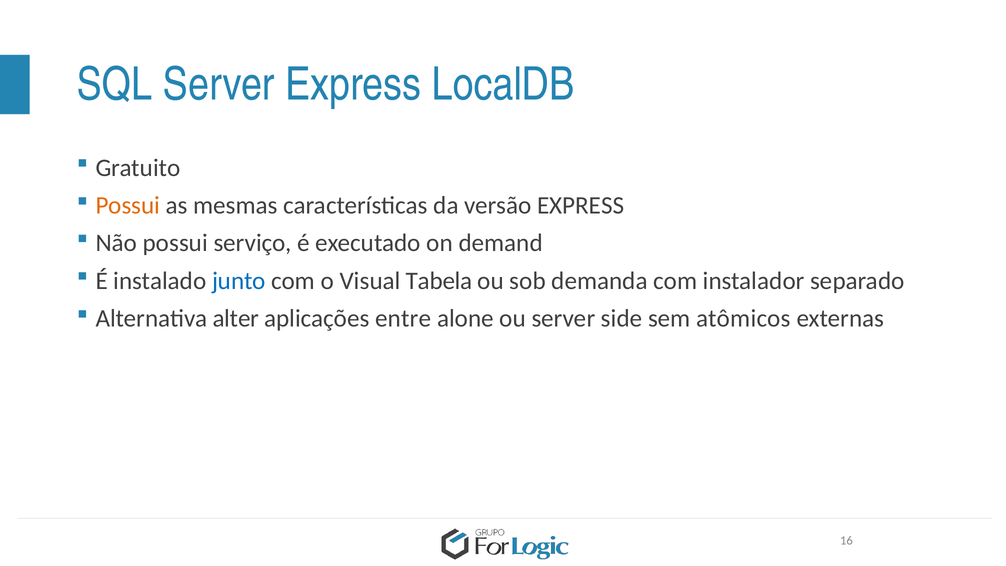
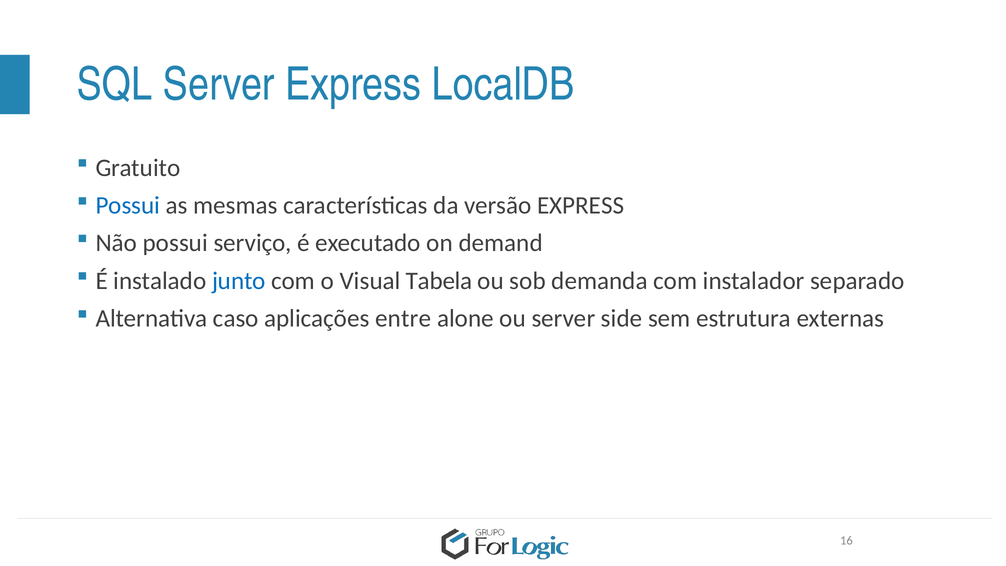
Possui at (128, 205) colour: orange -> blue
alter: alter -> caso
atômicos: atômicos -> estrutura
